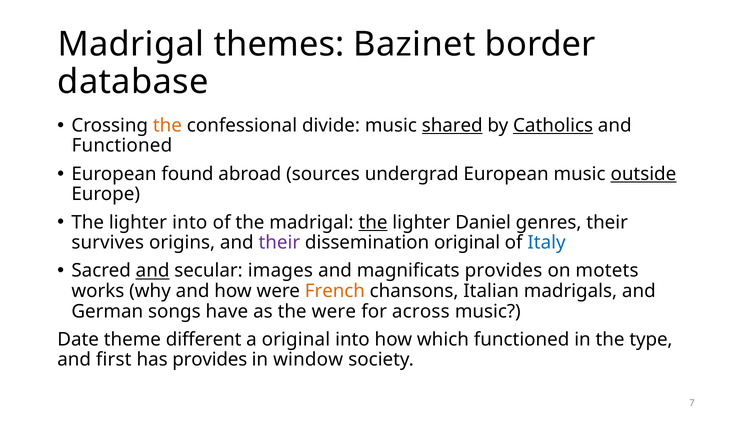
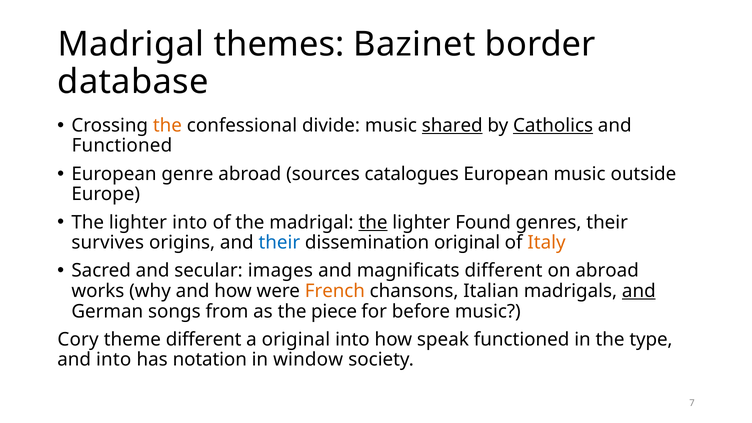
found: found -> genre
undergrad: undergrad -> catalogues
outside underline: present -> none
Daniel: Daniel -> Found
their at (279, 243) colour: purple -> blue
Italy colour: blue -> orange
and at (153, 271) underline: present -> none
magnificats provides: provides -> different
on motets: motets -> abroad
and at (639, 291) underline: none -> present
have: have -> from
the were: were -> piece
across: across -> before
Date: Date -> Cory
which: which -> speak
and first: first -> into
has provides: provides -> notation
